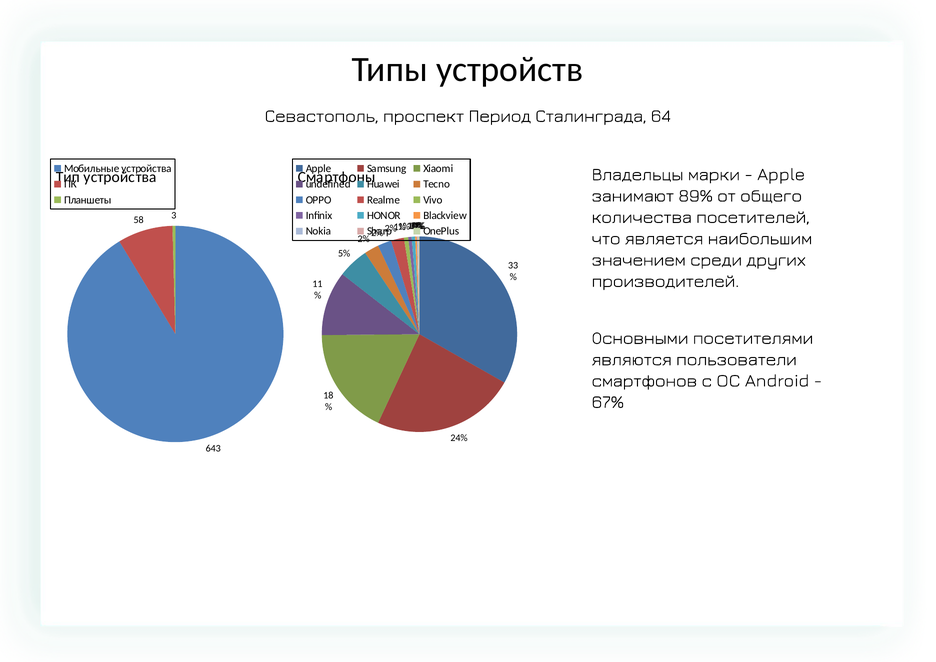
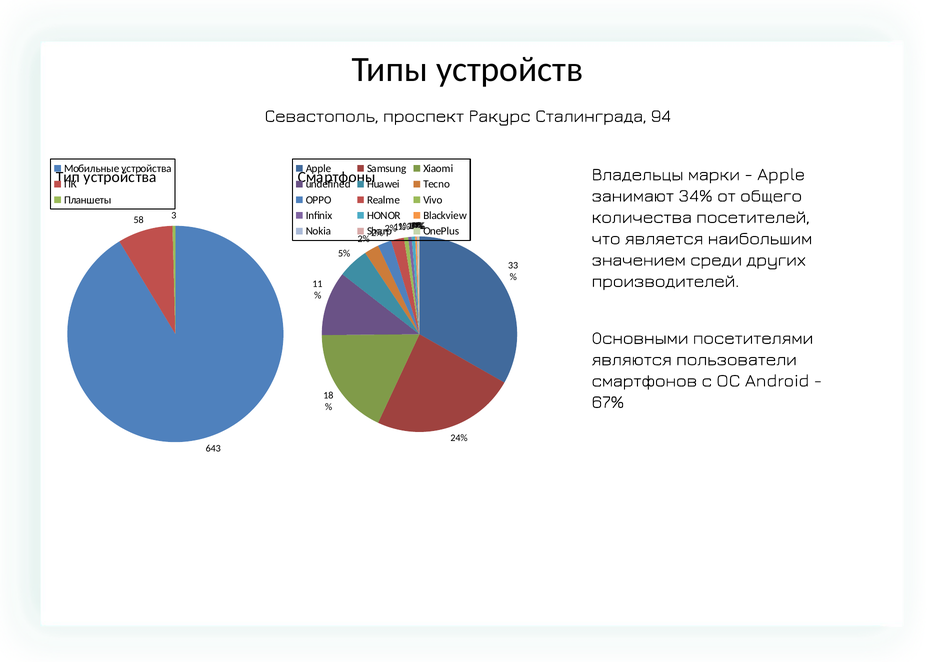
Период: Период -> Ракурс
64: 64 -> 94
89%: 89% -> 34%
